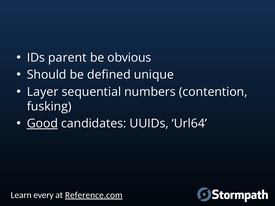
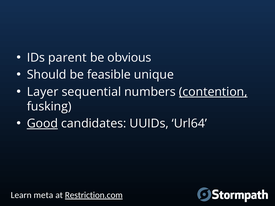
defined: defined -> feasible
contention underline: none -> present
every: every -> meta
Reference.com: Reference.com -> Restriction.com
